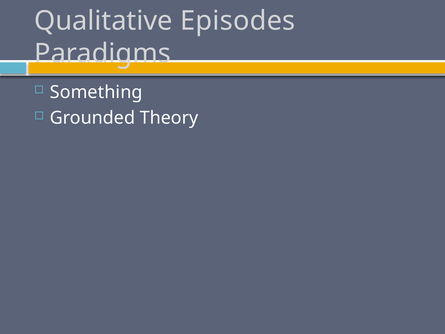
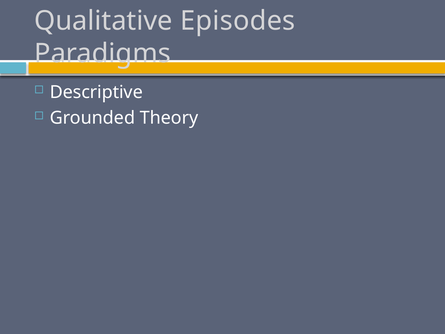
Something: Something -> Descriptive
